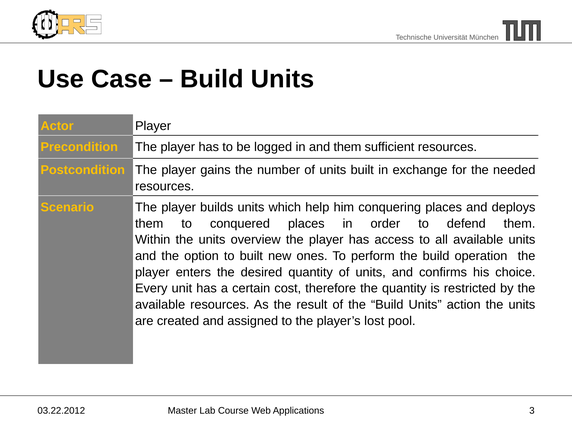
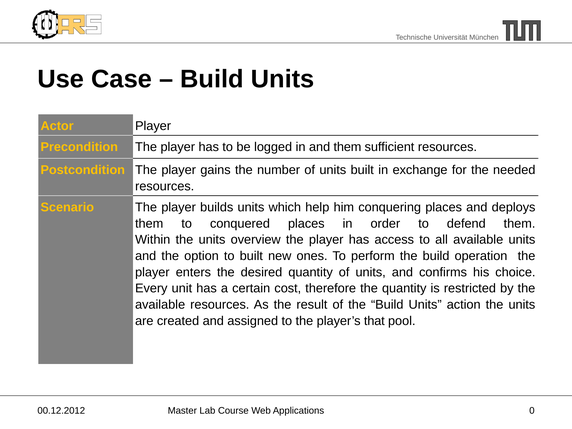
lost: lost -> that
03.22.2012: 03.22.2012 -> 00.12.2012
3: 3 -> 0
